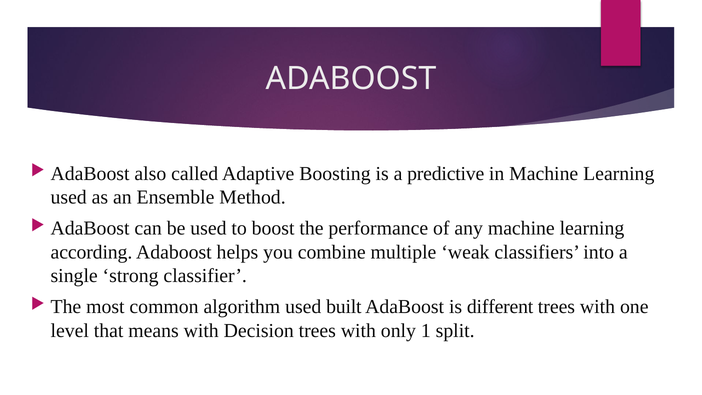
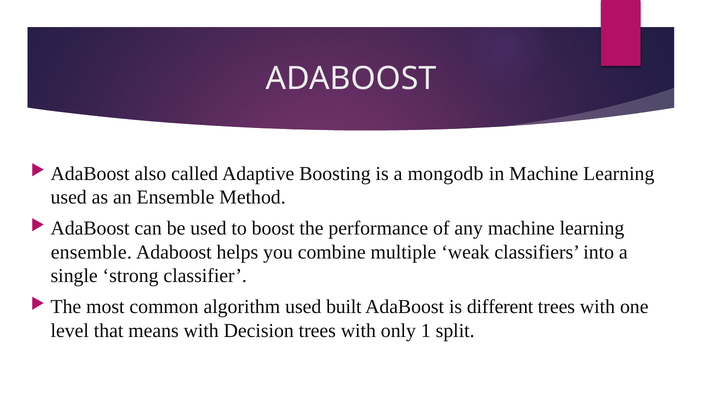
predictive: predictive -> mongodb
according at (91, 252): according -> ensemble
